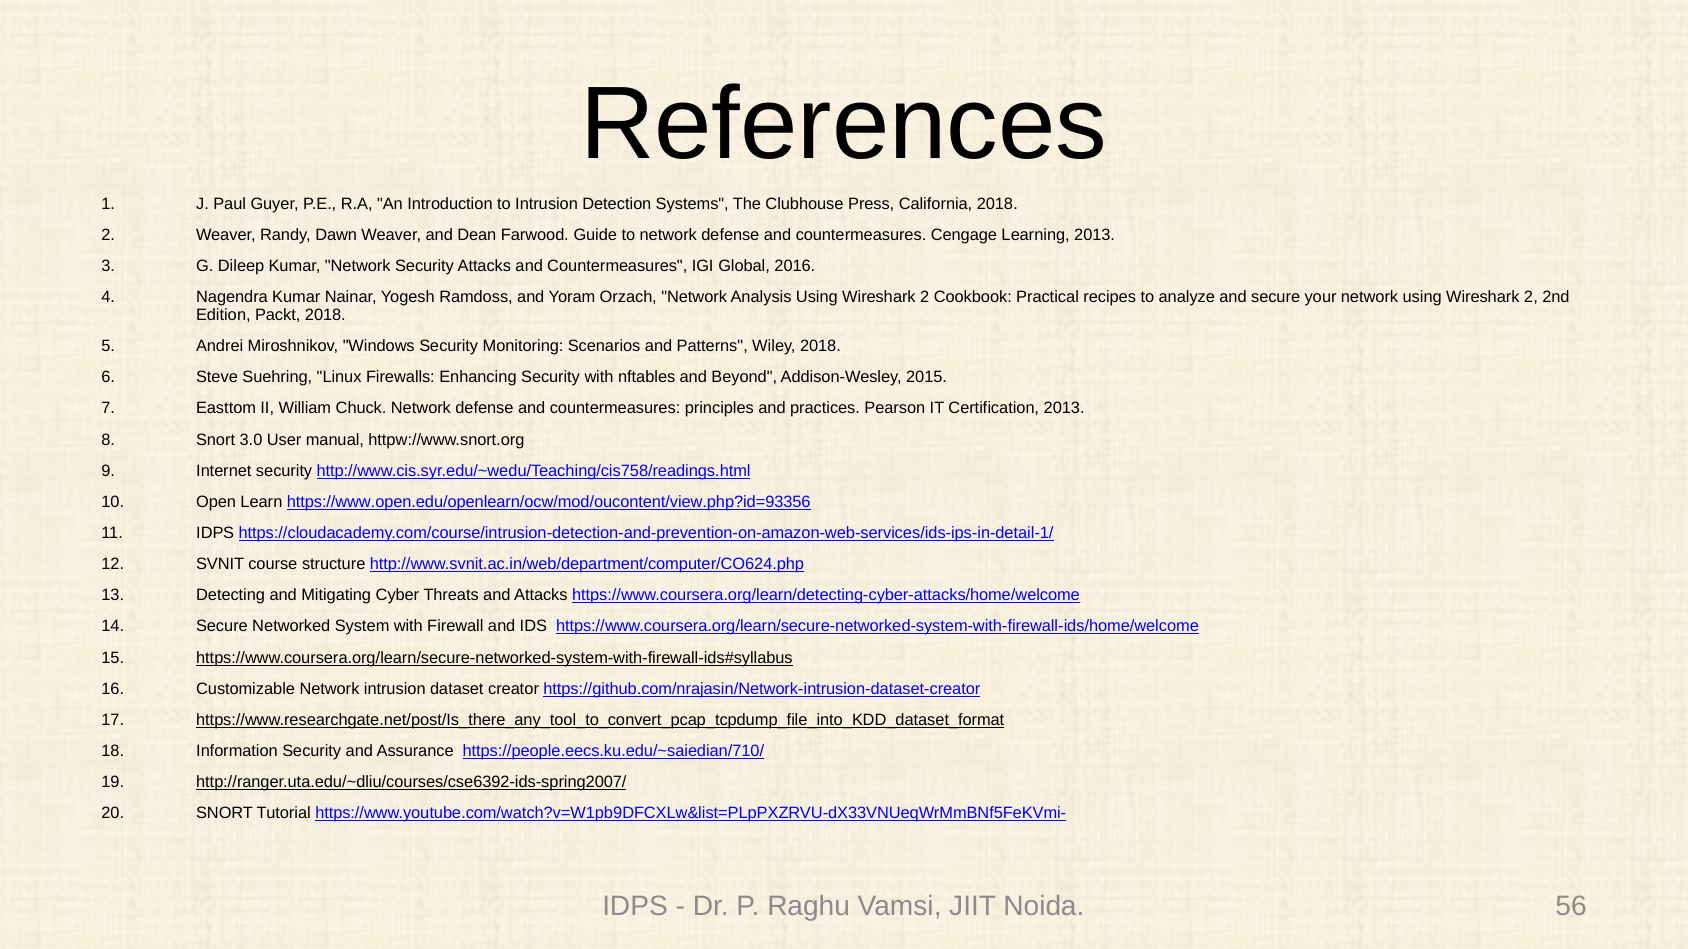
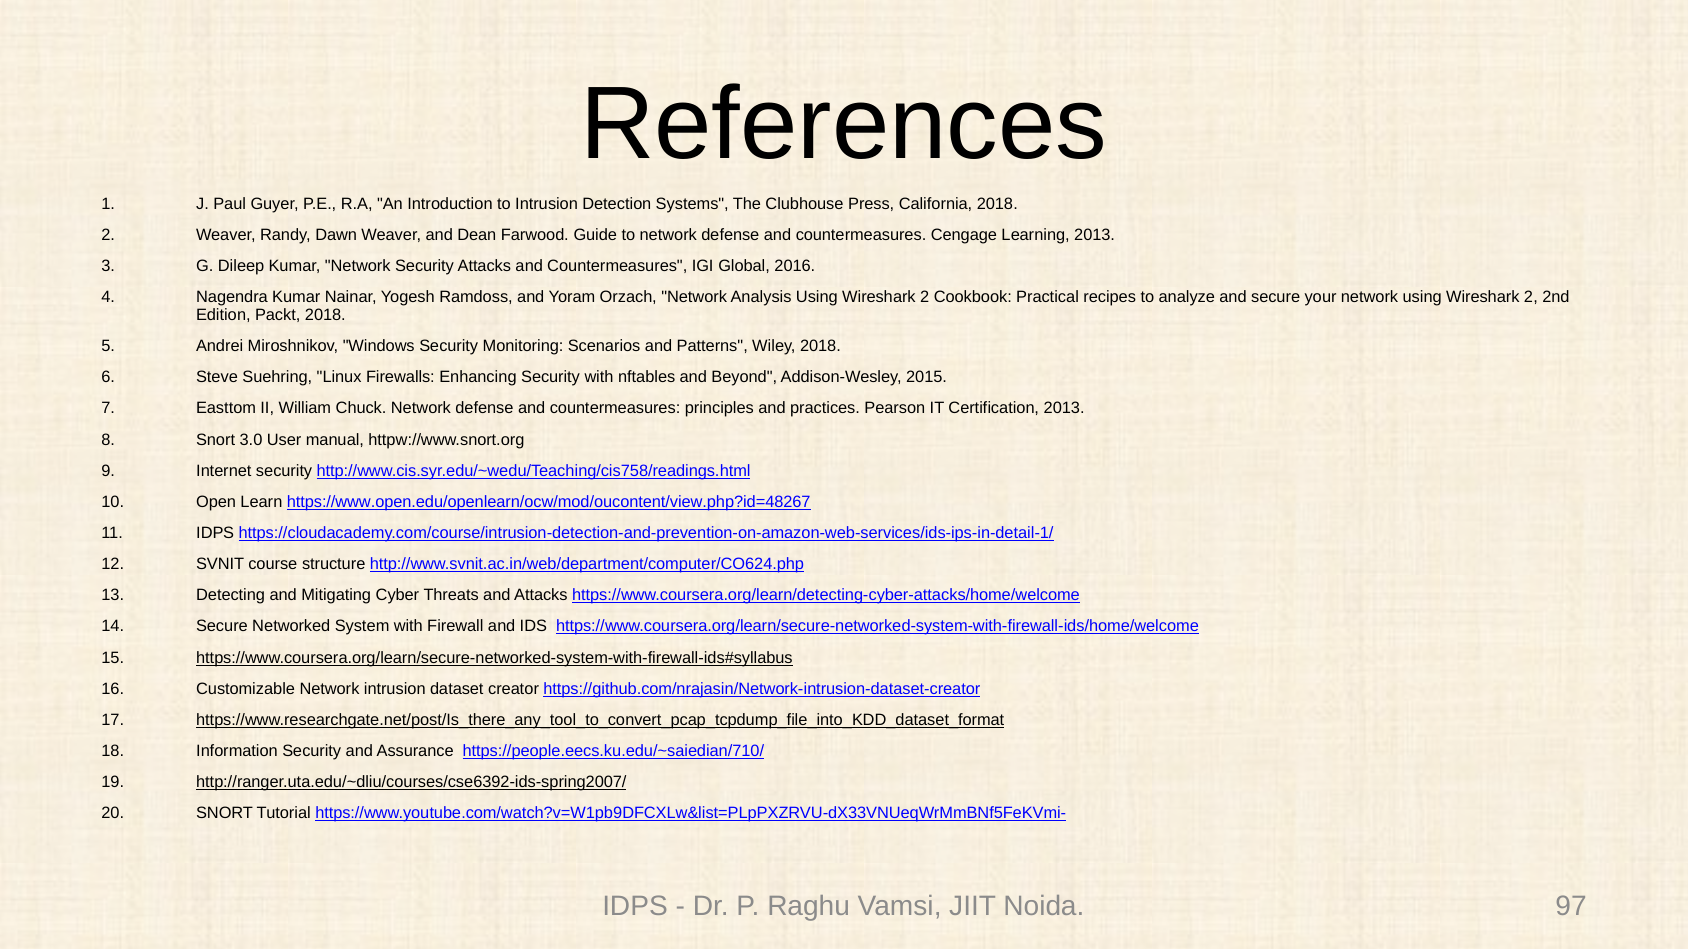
https://www.open.edu/openlearn/ocw/mod/oucontent/view.php?id=93356: https://www.open.edu/openlearn/ocw/mod/oucontent/view.php?id=93356 -> https://www.open.edu/openlearn/ocw/mod/oucontent/view.php?id=48267
56: 56 -> 97
